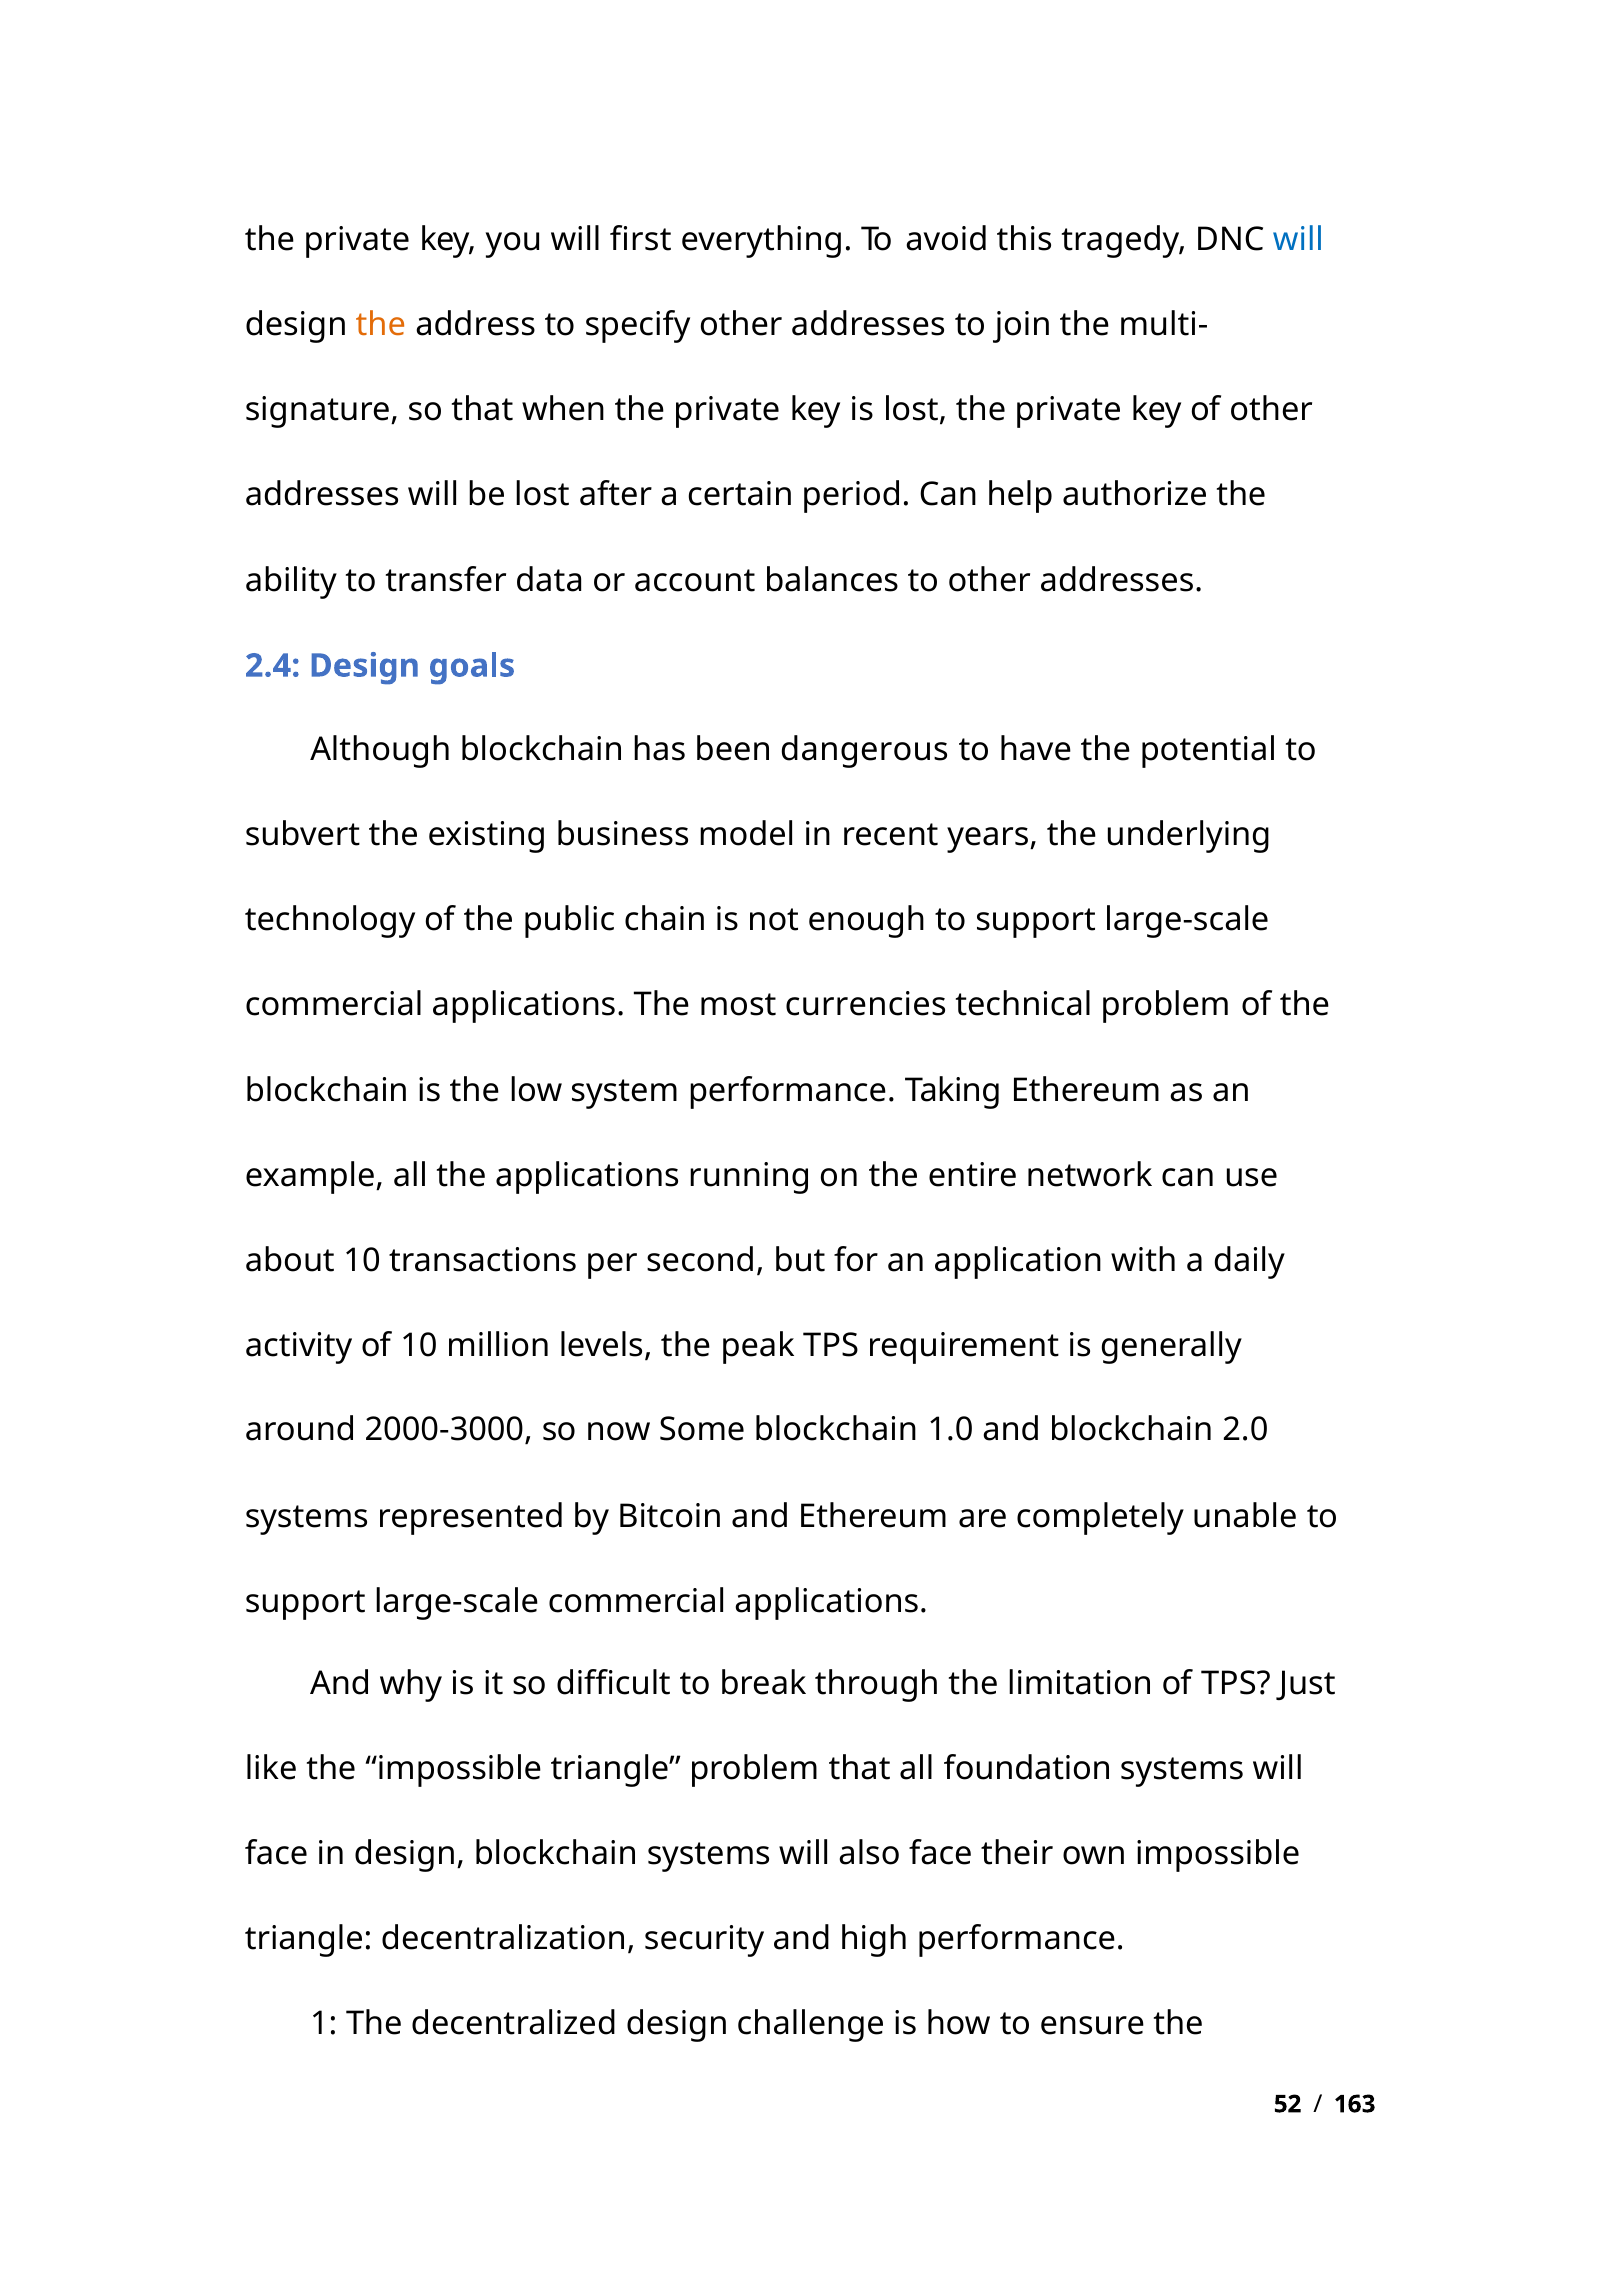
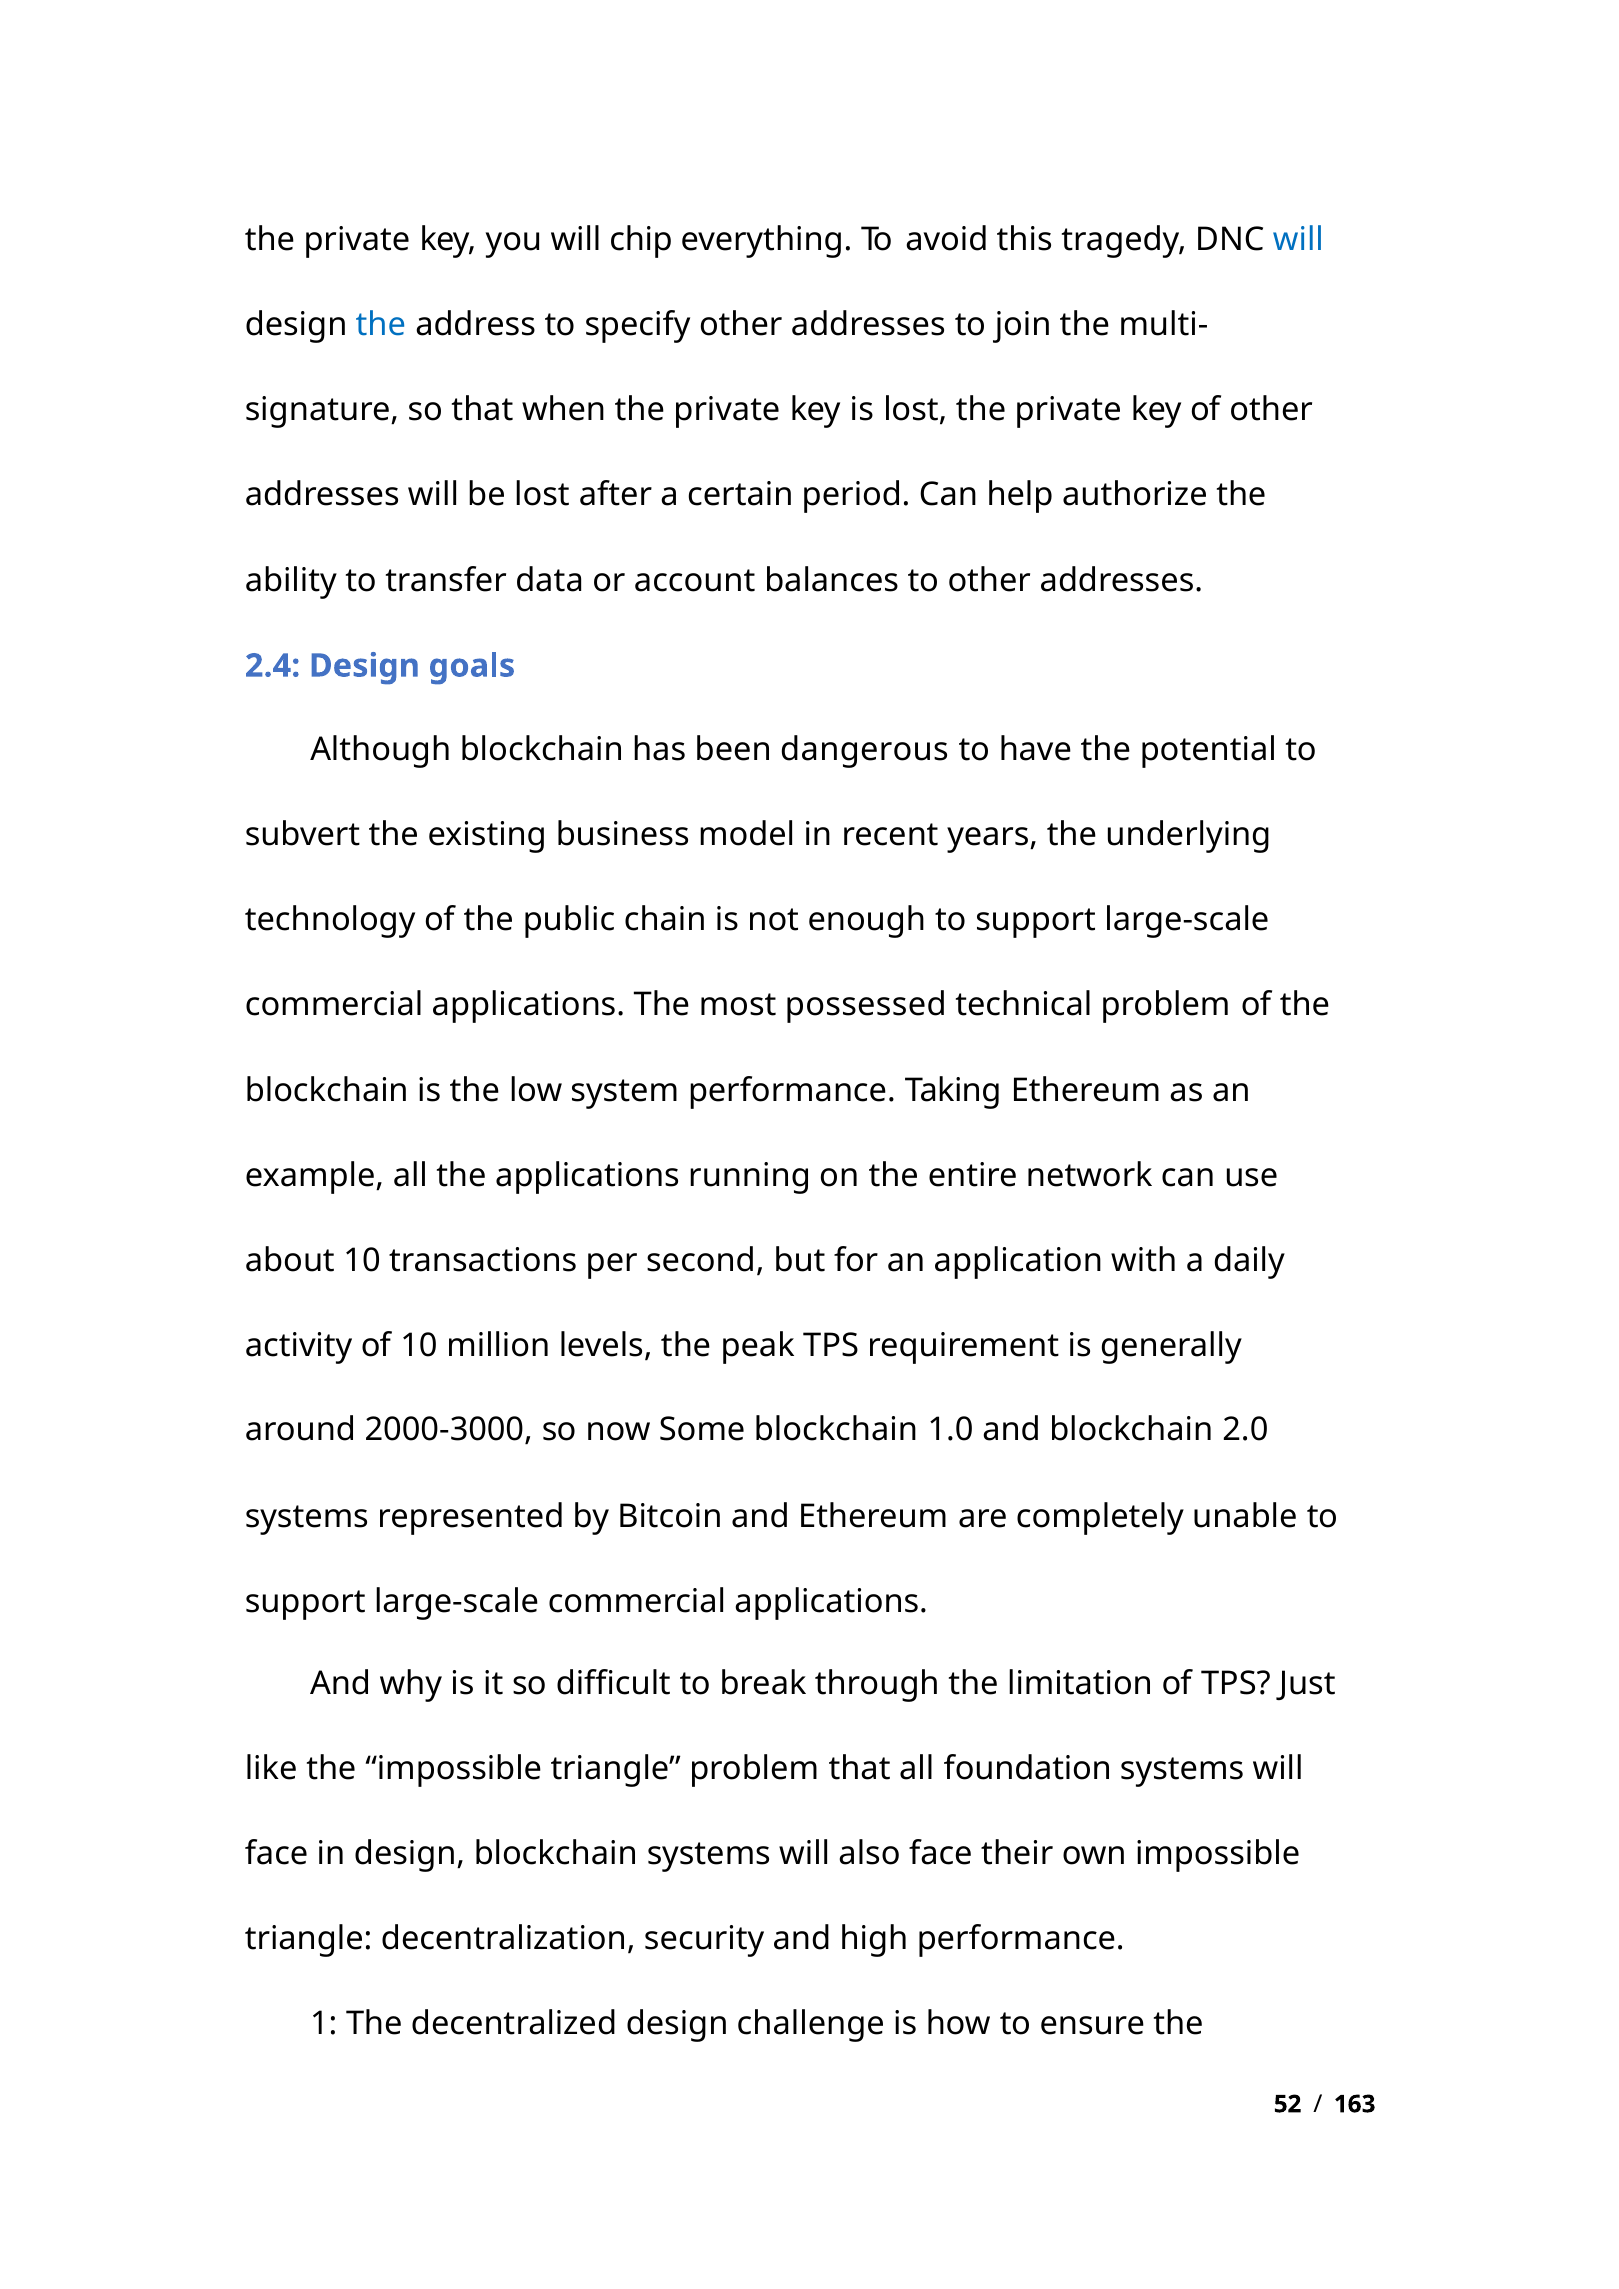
first: first -> chip
the at (381, 325) colour: orange -> blue
currencies: currencies -> possessed
